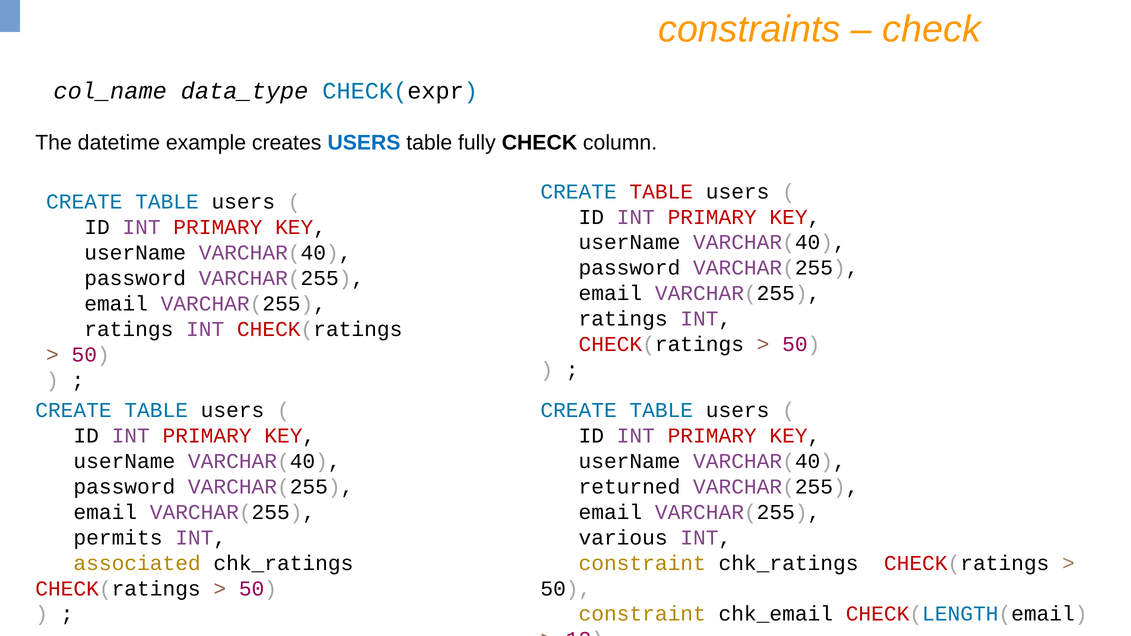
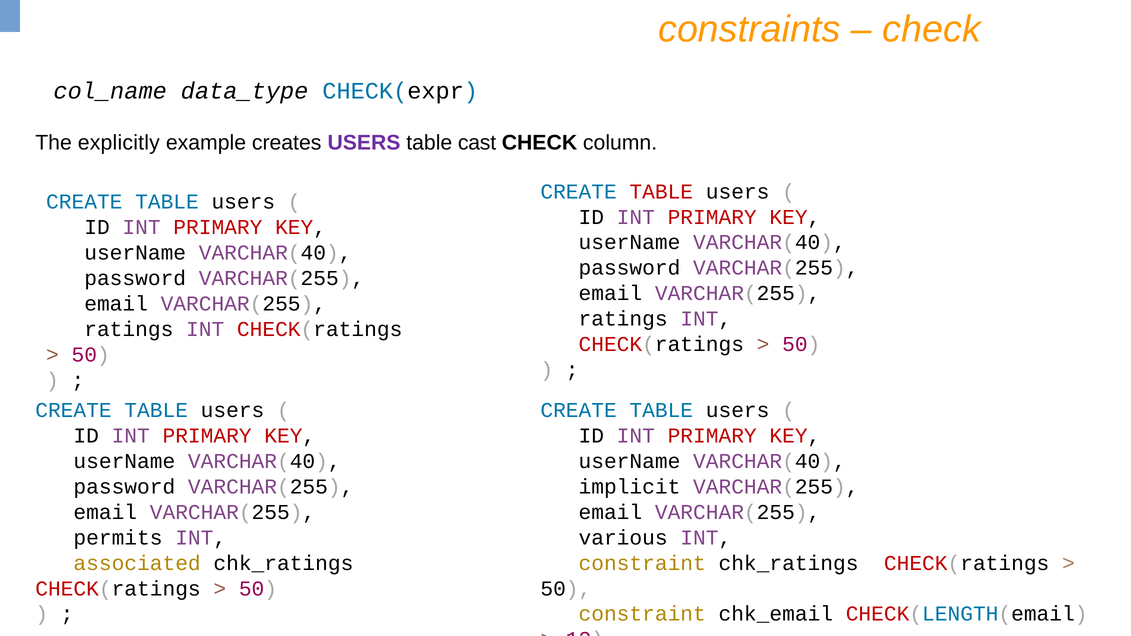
datetime: datetime -> explicitly
USERS at (364, 143) colour: blue -> purple
fully: fully -> cast
returned: returned -> implicit
